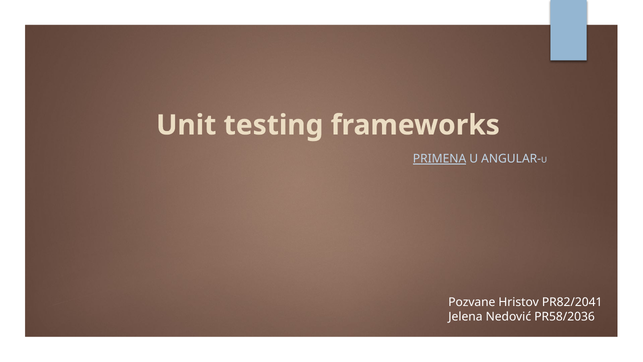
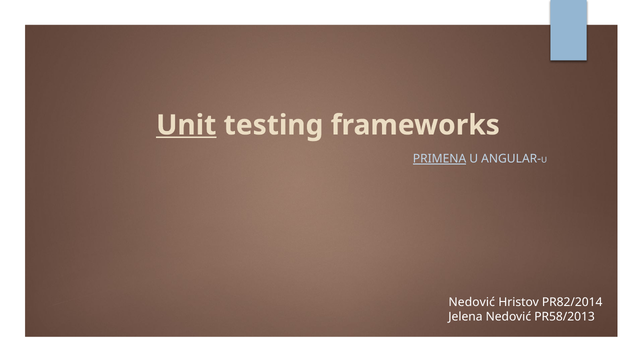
Unit underline: none -> present
Pozvane at (472, 302): Pozvane -> Nedović
PR82/2041: PR82/2041 -> PR82/2014
PR58/2036: PR58/2036 -> PR58/2013
